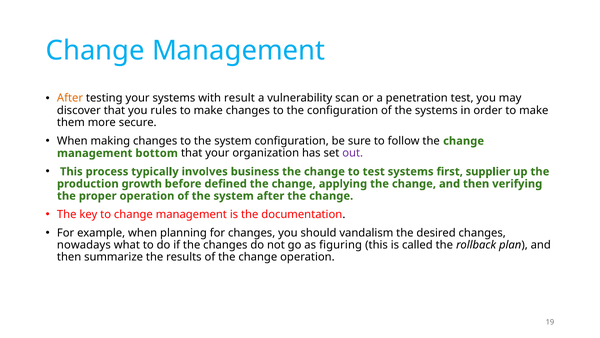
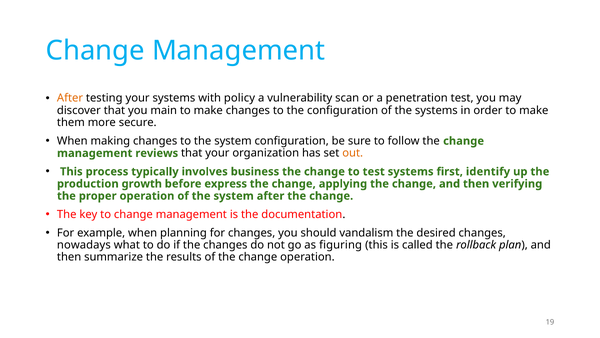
result: result -> policy
rules: rules -> main
bottom: bottom -> reviews
out colour: purple -> orange
supplier: supplier -> identify
defined: defined -> express
